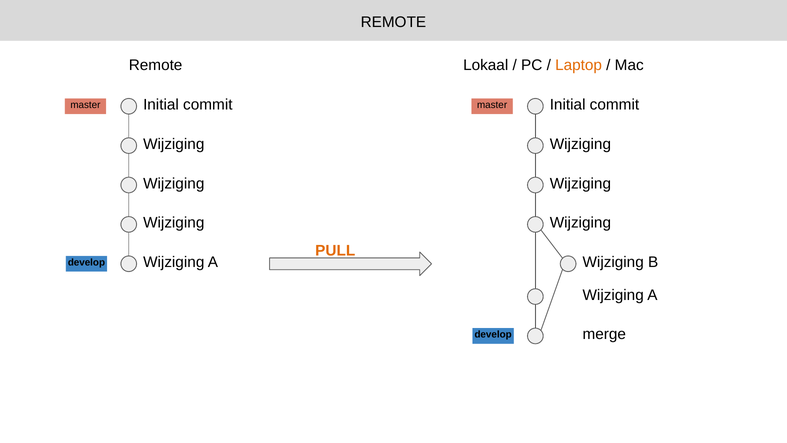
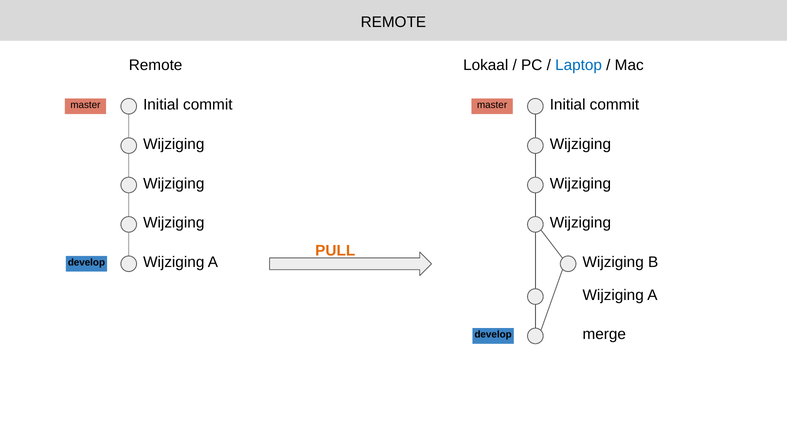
Laptop colour: orange -> blue
